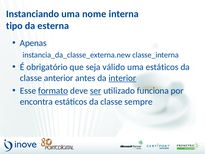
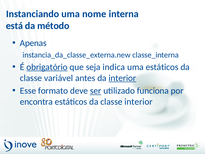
tipo: tipo -> está
esterna: esterna -> método
obrigatório underline: none -> present
válido: válido -> indica
anterior: anterior -> variável
formato underline: present -> none
classe sempre: sempre -> interior
